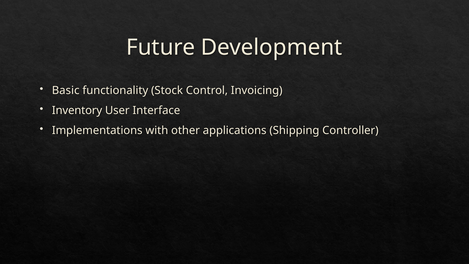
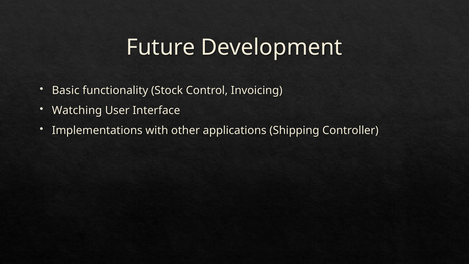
Inventory: Inventory -> Watching
